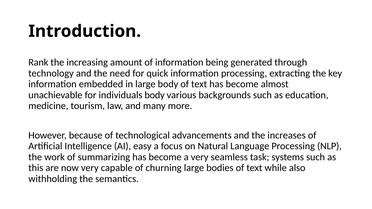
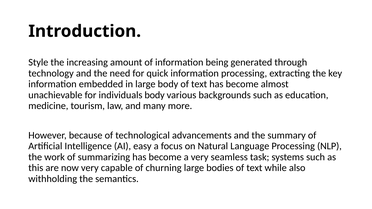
Rank: Rank -> Style
increases: increases -> summary
